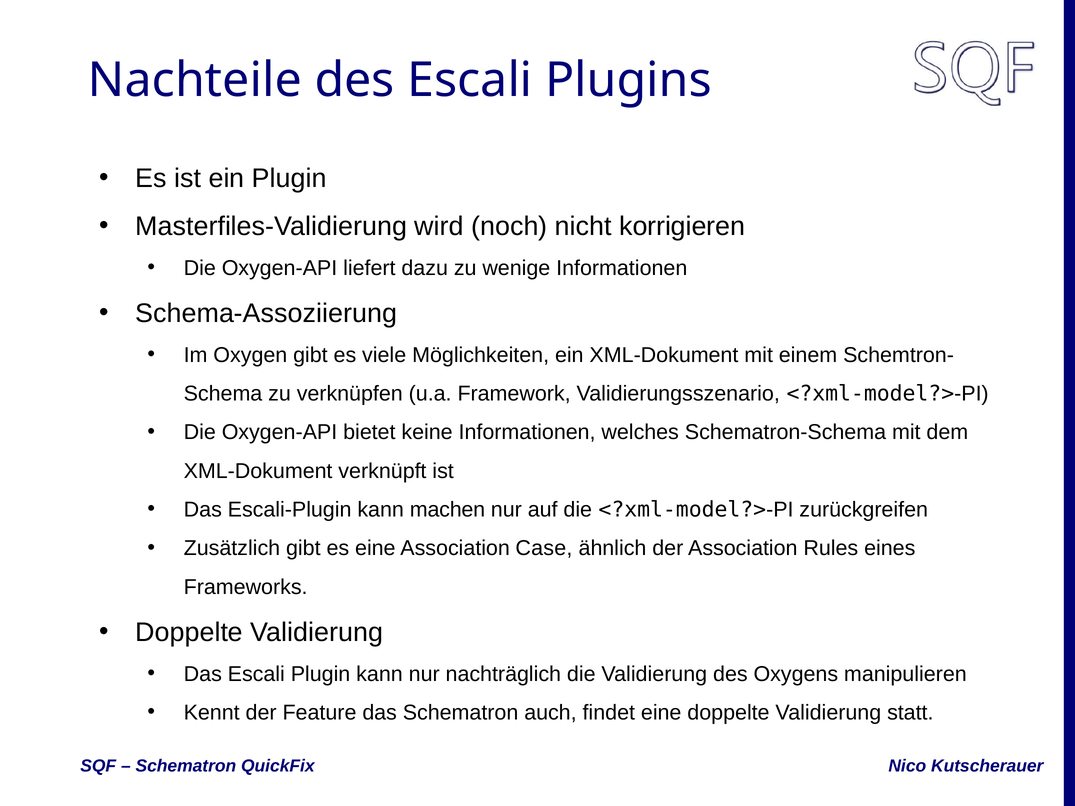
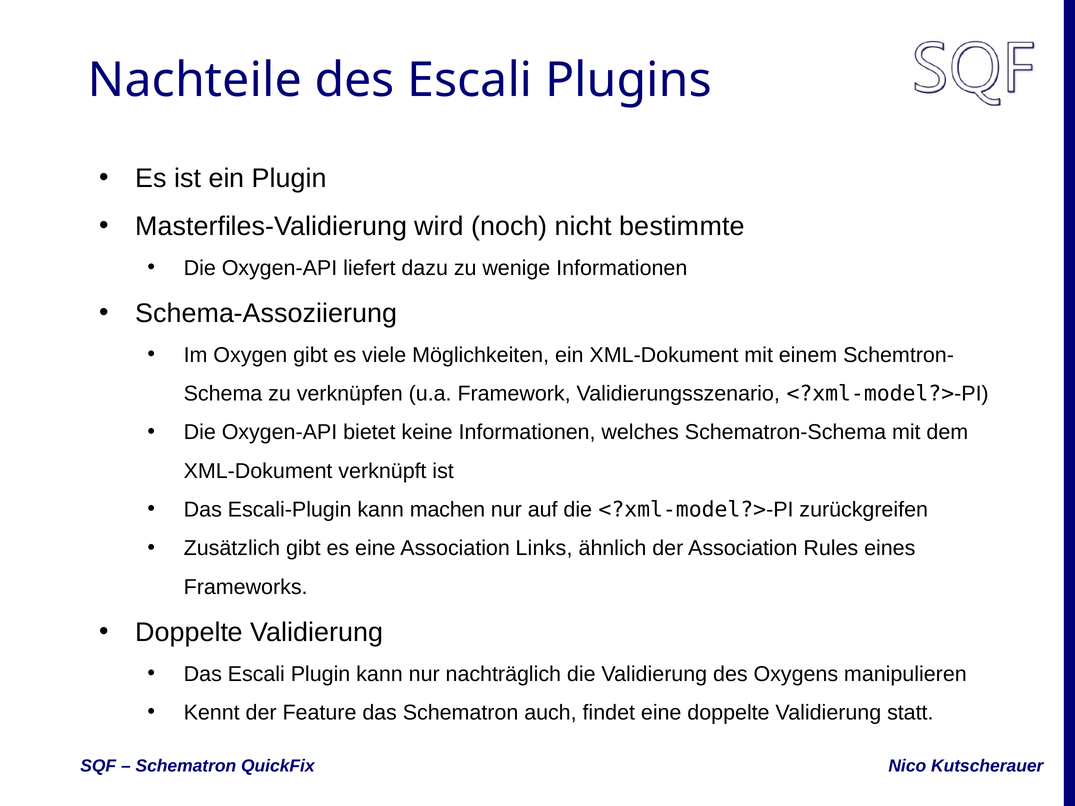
korrigieren: korrigieren -> bestimmte
Case: Case -> Links
